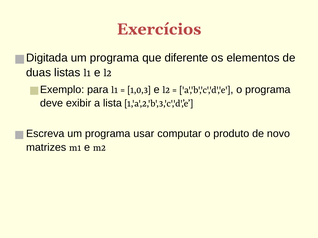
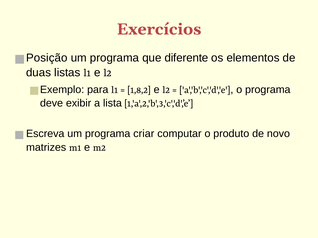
Digitada: Digitada -> Posição
1,0,3: 1,0,3 -> 1,8,2
usar: usar -> criar
